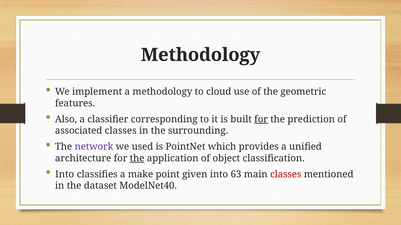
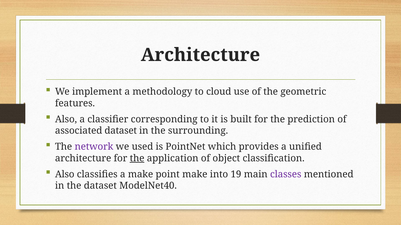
Methodology at (200, 55): Methodology -> Architecture
for at (261, 120) underline: present -> none
associated classes: classes -> dataset
Into at (65, 175): Into -> Also
point given: given -> make
63: 63 -> 19
classes at (286, 175) colour: red -> purple
